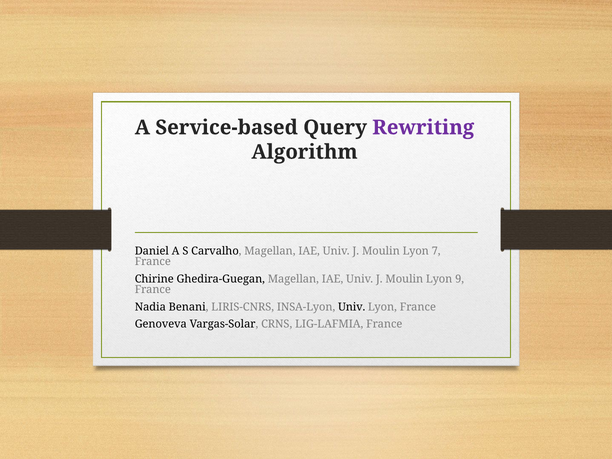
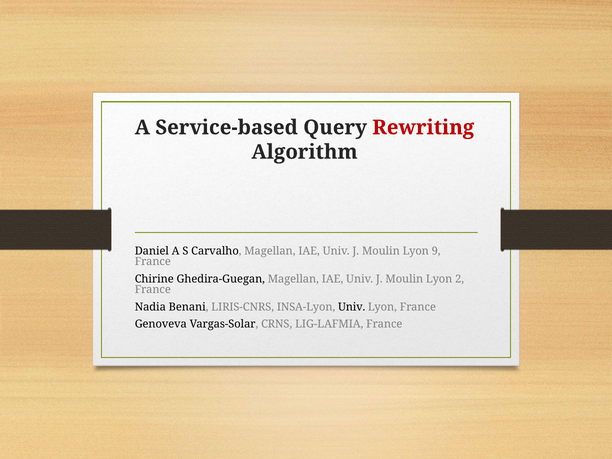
Rewriting colour: purple -> red
7: 7 -> 9
9: 9 -> 2
